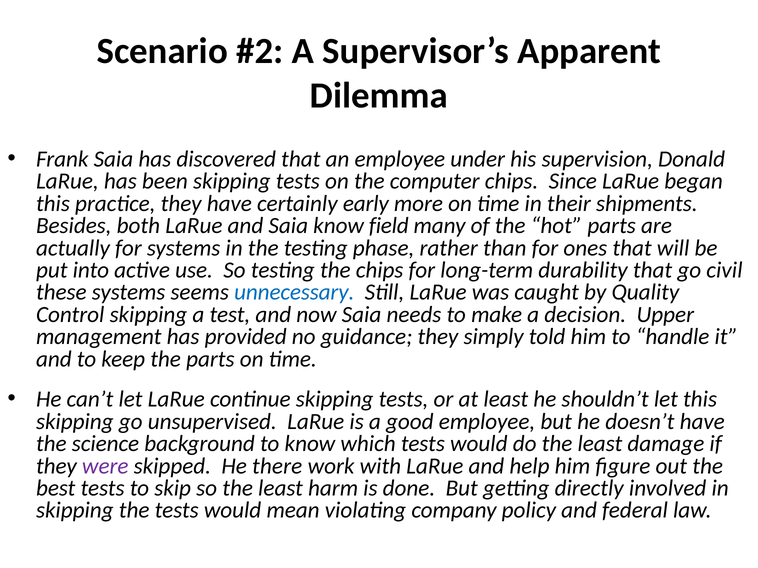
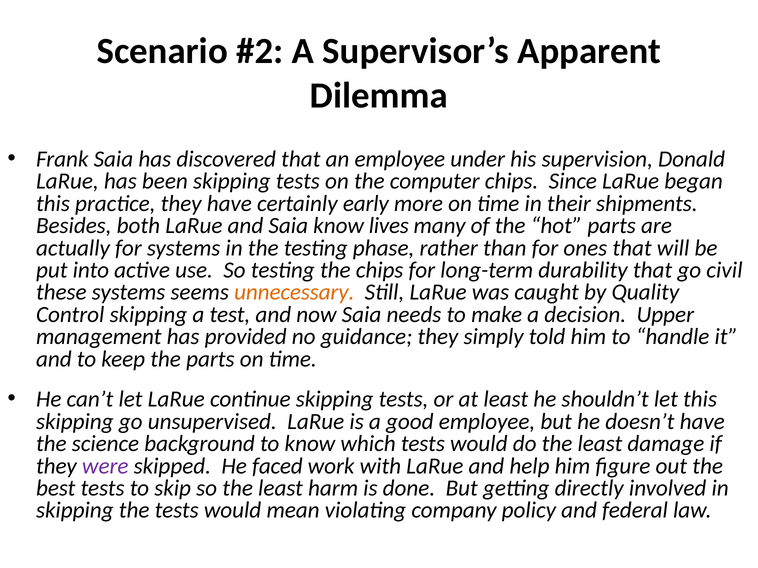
field: field -> lives
unnecessary colour: blue -> orange
there: there -> faced
